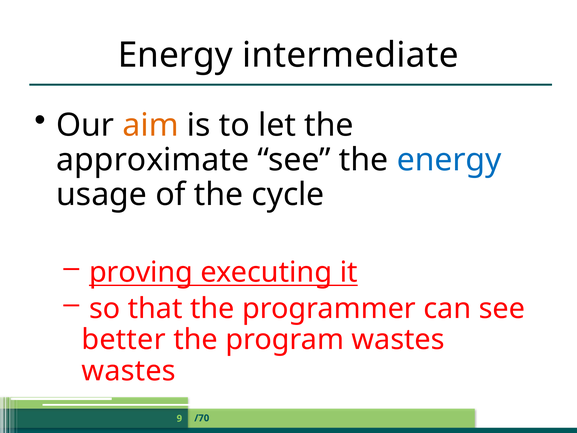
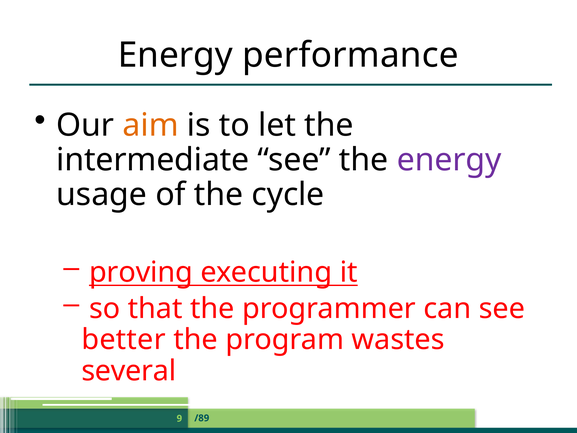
intermediate: intermediate -> performance
approximate: approximate -> intermediate
energy at (449, 160) colour: blue -> purple
wastes at (129, 371): wastes -> several
/70: /70 -> /89
